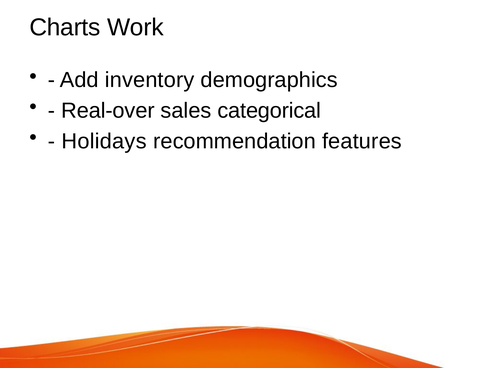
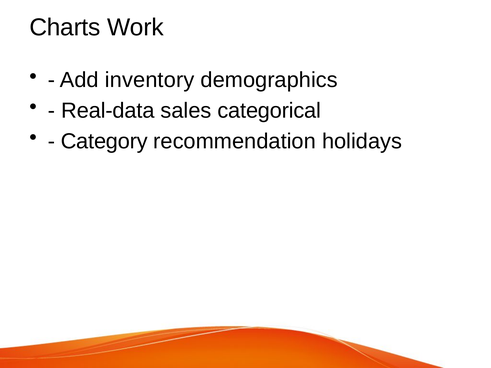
Real-over: Real-over -> Real-data
Holidays: Holidays -> Category
features: features -> holidays
